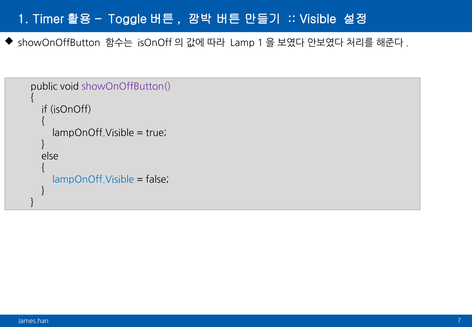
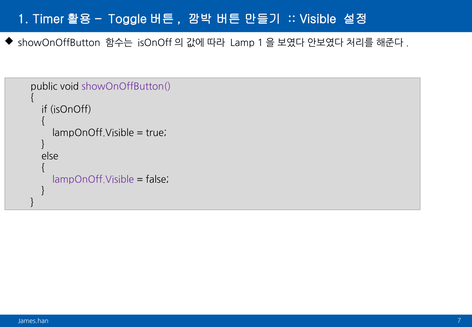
lampOnOff.Visible at (93, 179) colour: blue -> purple
